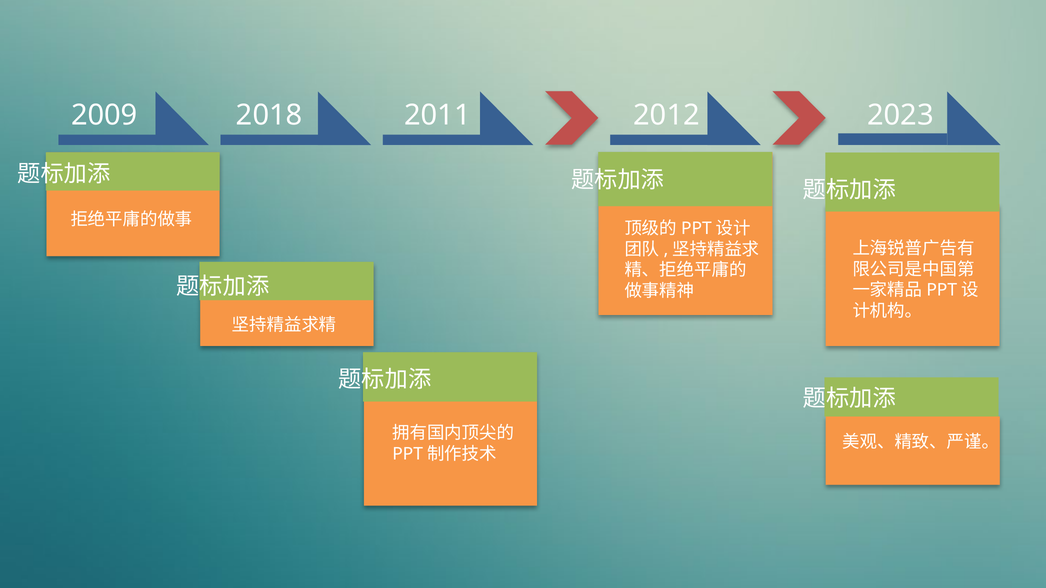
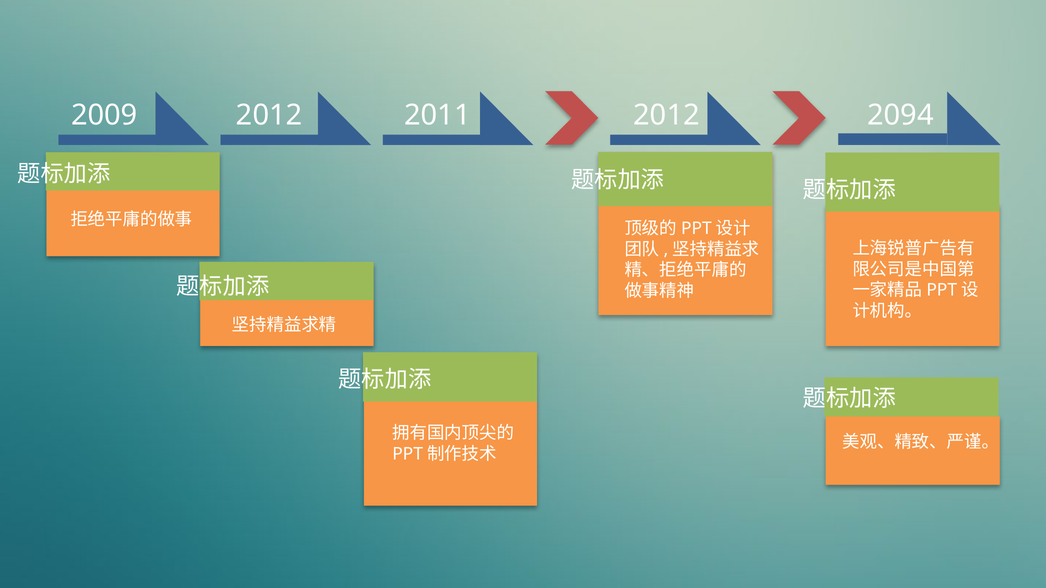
2018 at (269, 115): 2018 -> 2012
2023: 2023 -> 2094
